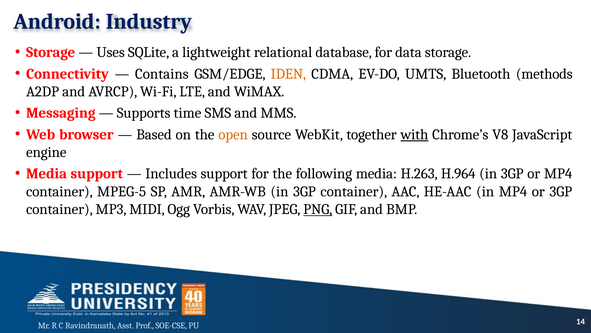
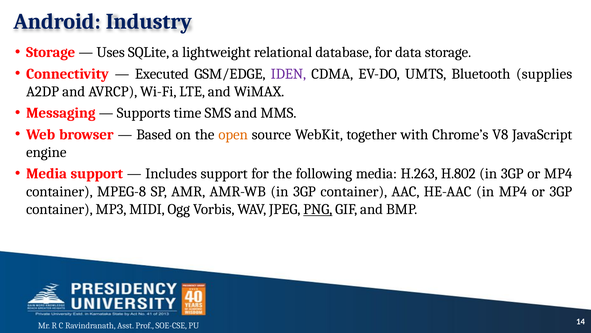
Contains: Contains -> Executed
IDEN colour: orange -> purple
methods: methods -> supplies
with underline: present -> none
H.964: H.964 -> H.802
MPEG-5: MPEG-5 -> MPEG-8
